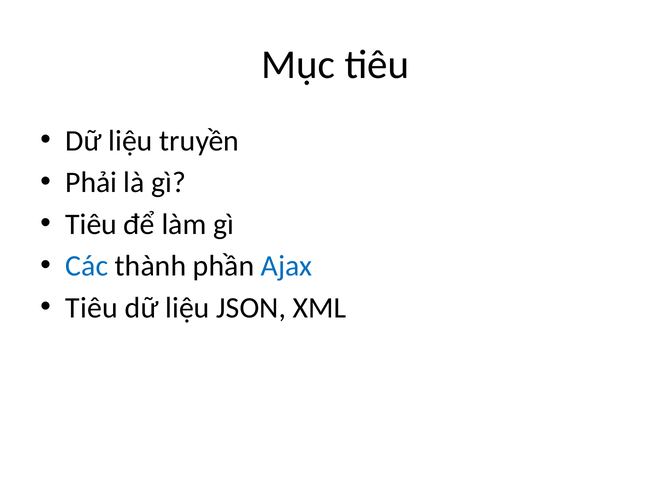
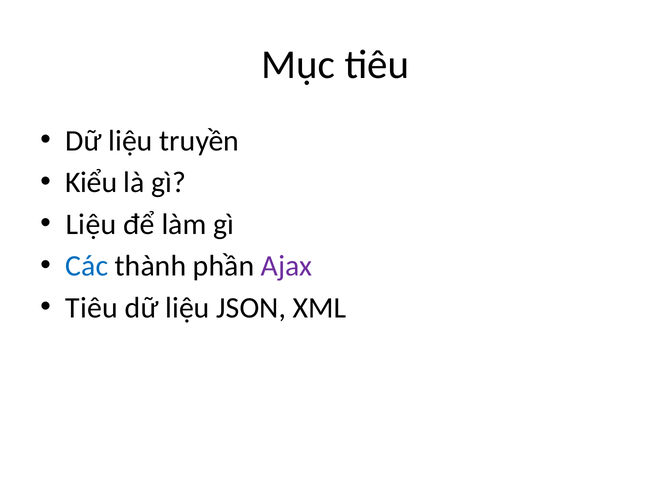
Phải: Phải -> Kiểu
Tiêu at (91, 224): Tiêu -> Liệu
Ajax colour: blue -> purple
